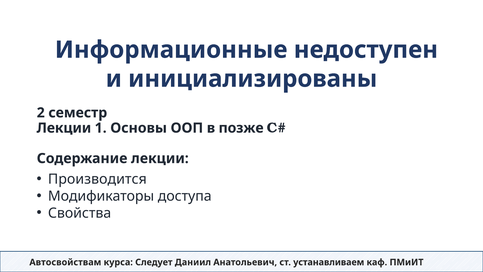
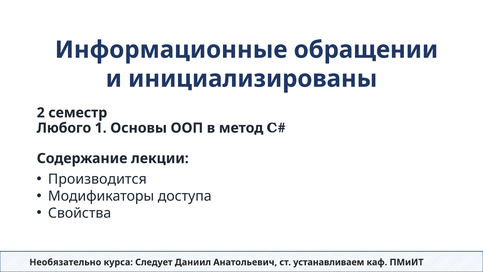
недоступен: недоступен -> обращении
Лекции at (64, 128): Лекции -> Любого
позже: позже -> метод
Автосвойствам: Автосвойствам -> Необязательно
